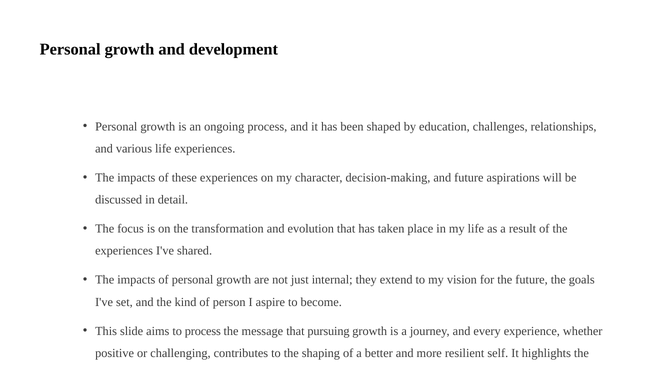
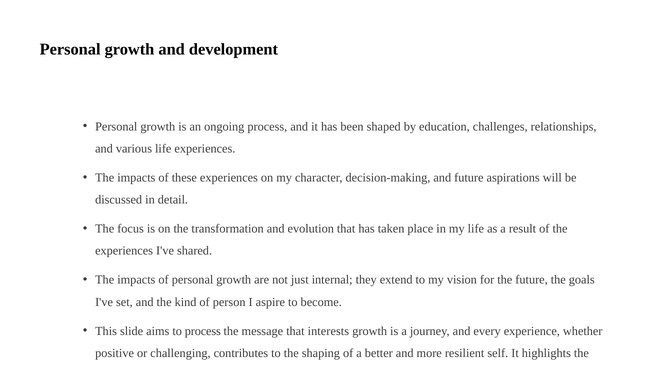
pursuing: pursuing -> interests
